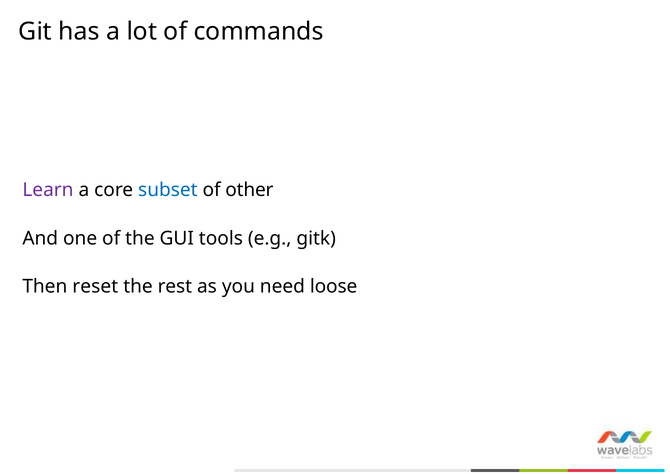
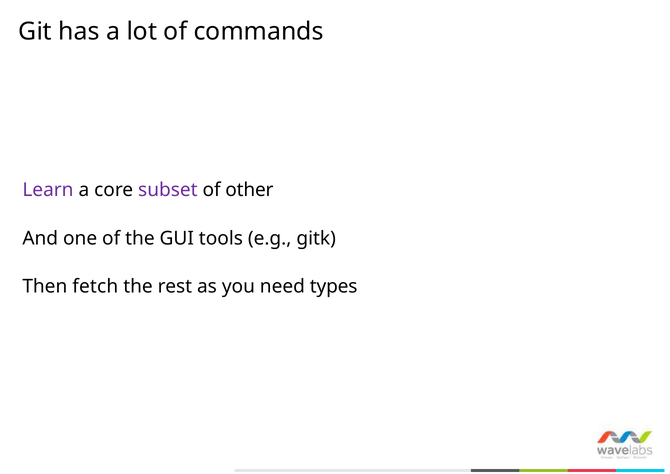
subset colour: blue -> purple
reset: reset -> fetch
loose: loose -> types
